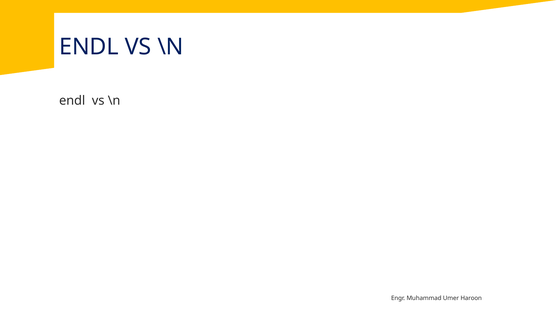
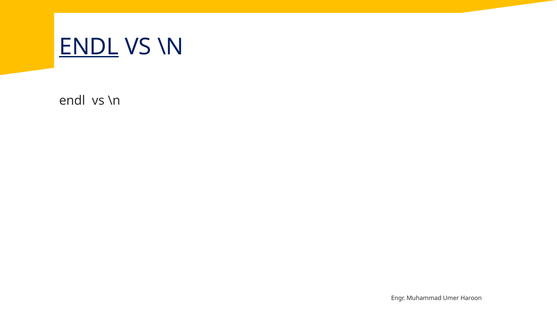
ENDL at (89, 47) underline: none -> present
